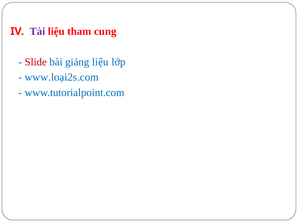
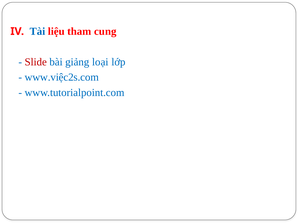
Tài colour: purple -> blue
giảng liệu: liệu -> loại
www.loại2s.com: www.loại2s.com -> www.việc2s.com
